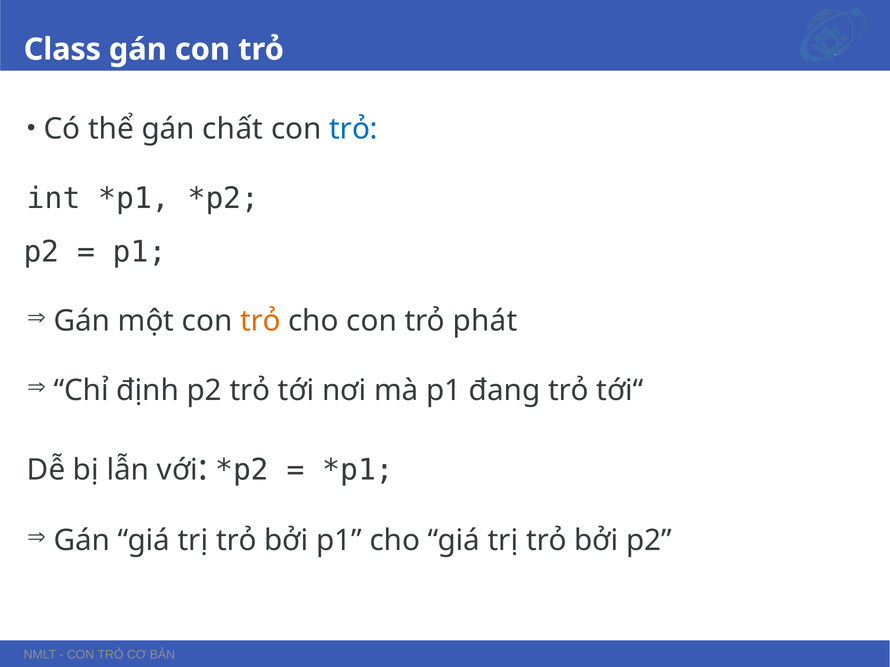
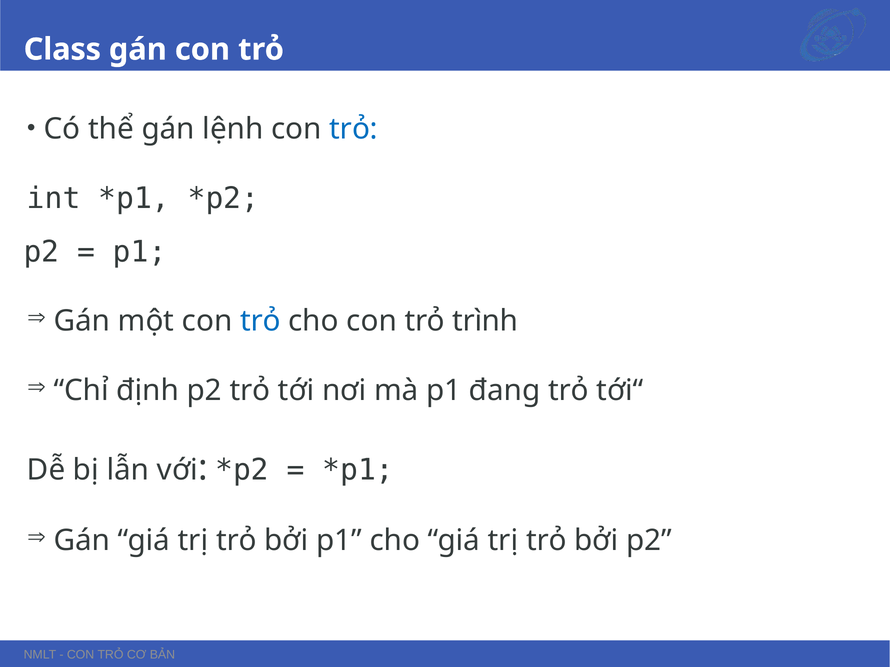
chất: chất -> lệnh
trỏ at (260, 321) colour: orange -> blue
phát: phát -> trình
